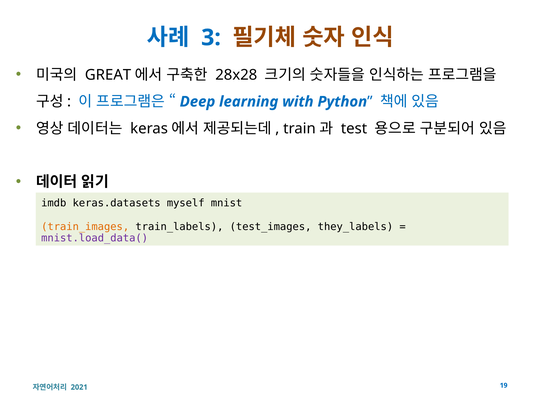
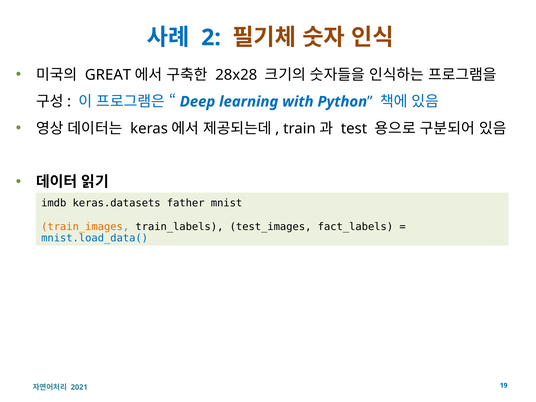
3: 3 -> 2
myself: myself -> father
they_labels: they_labels -> fact_labels
mnist.load_data( colour: purple -> blue
